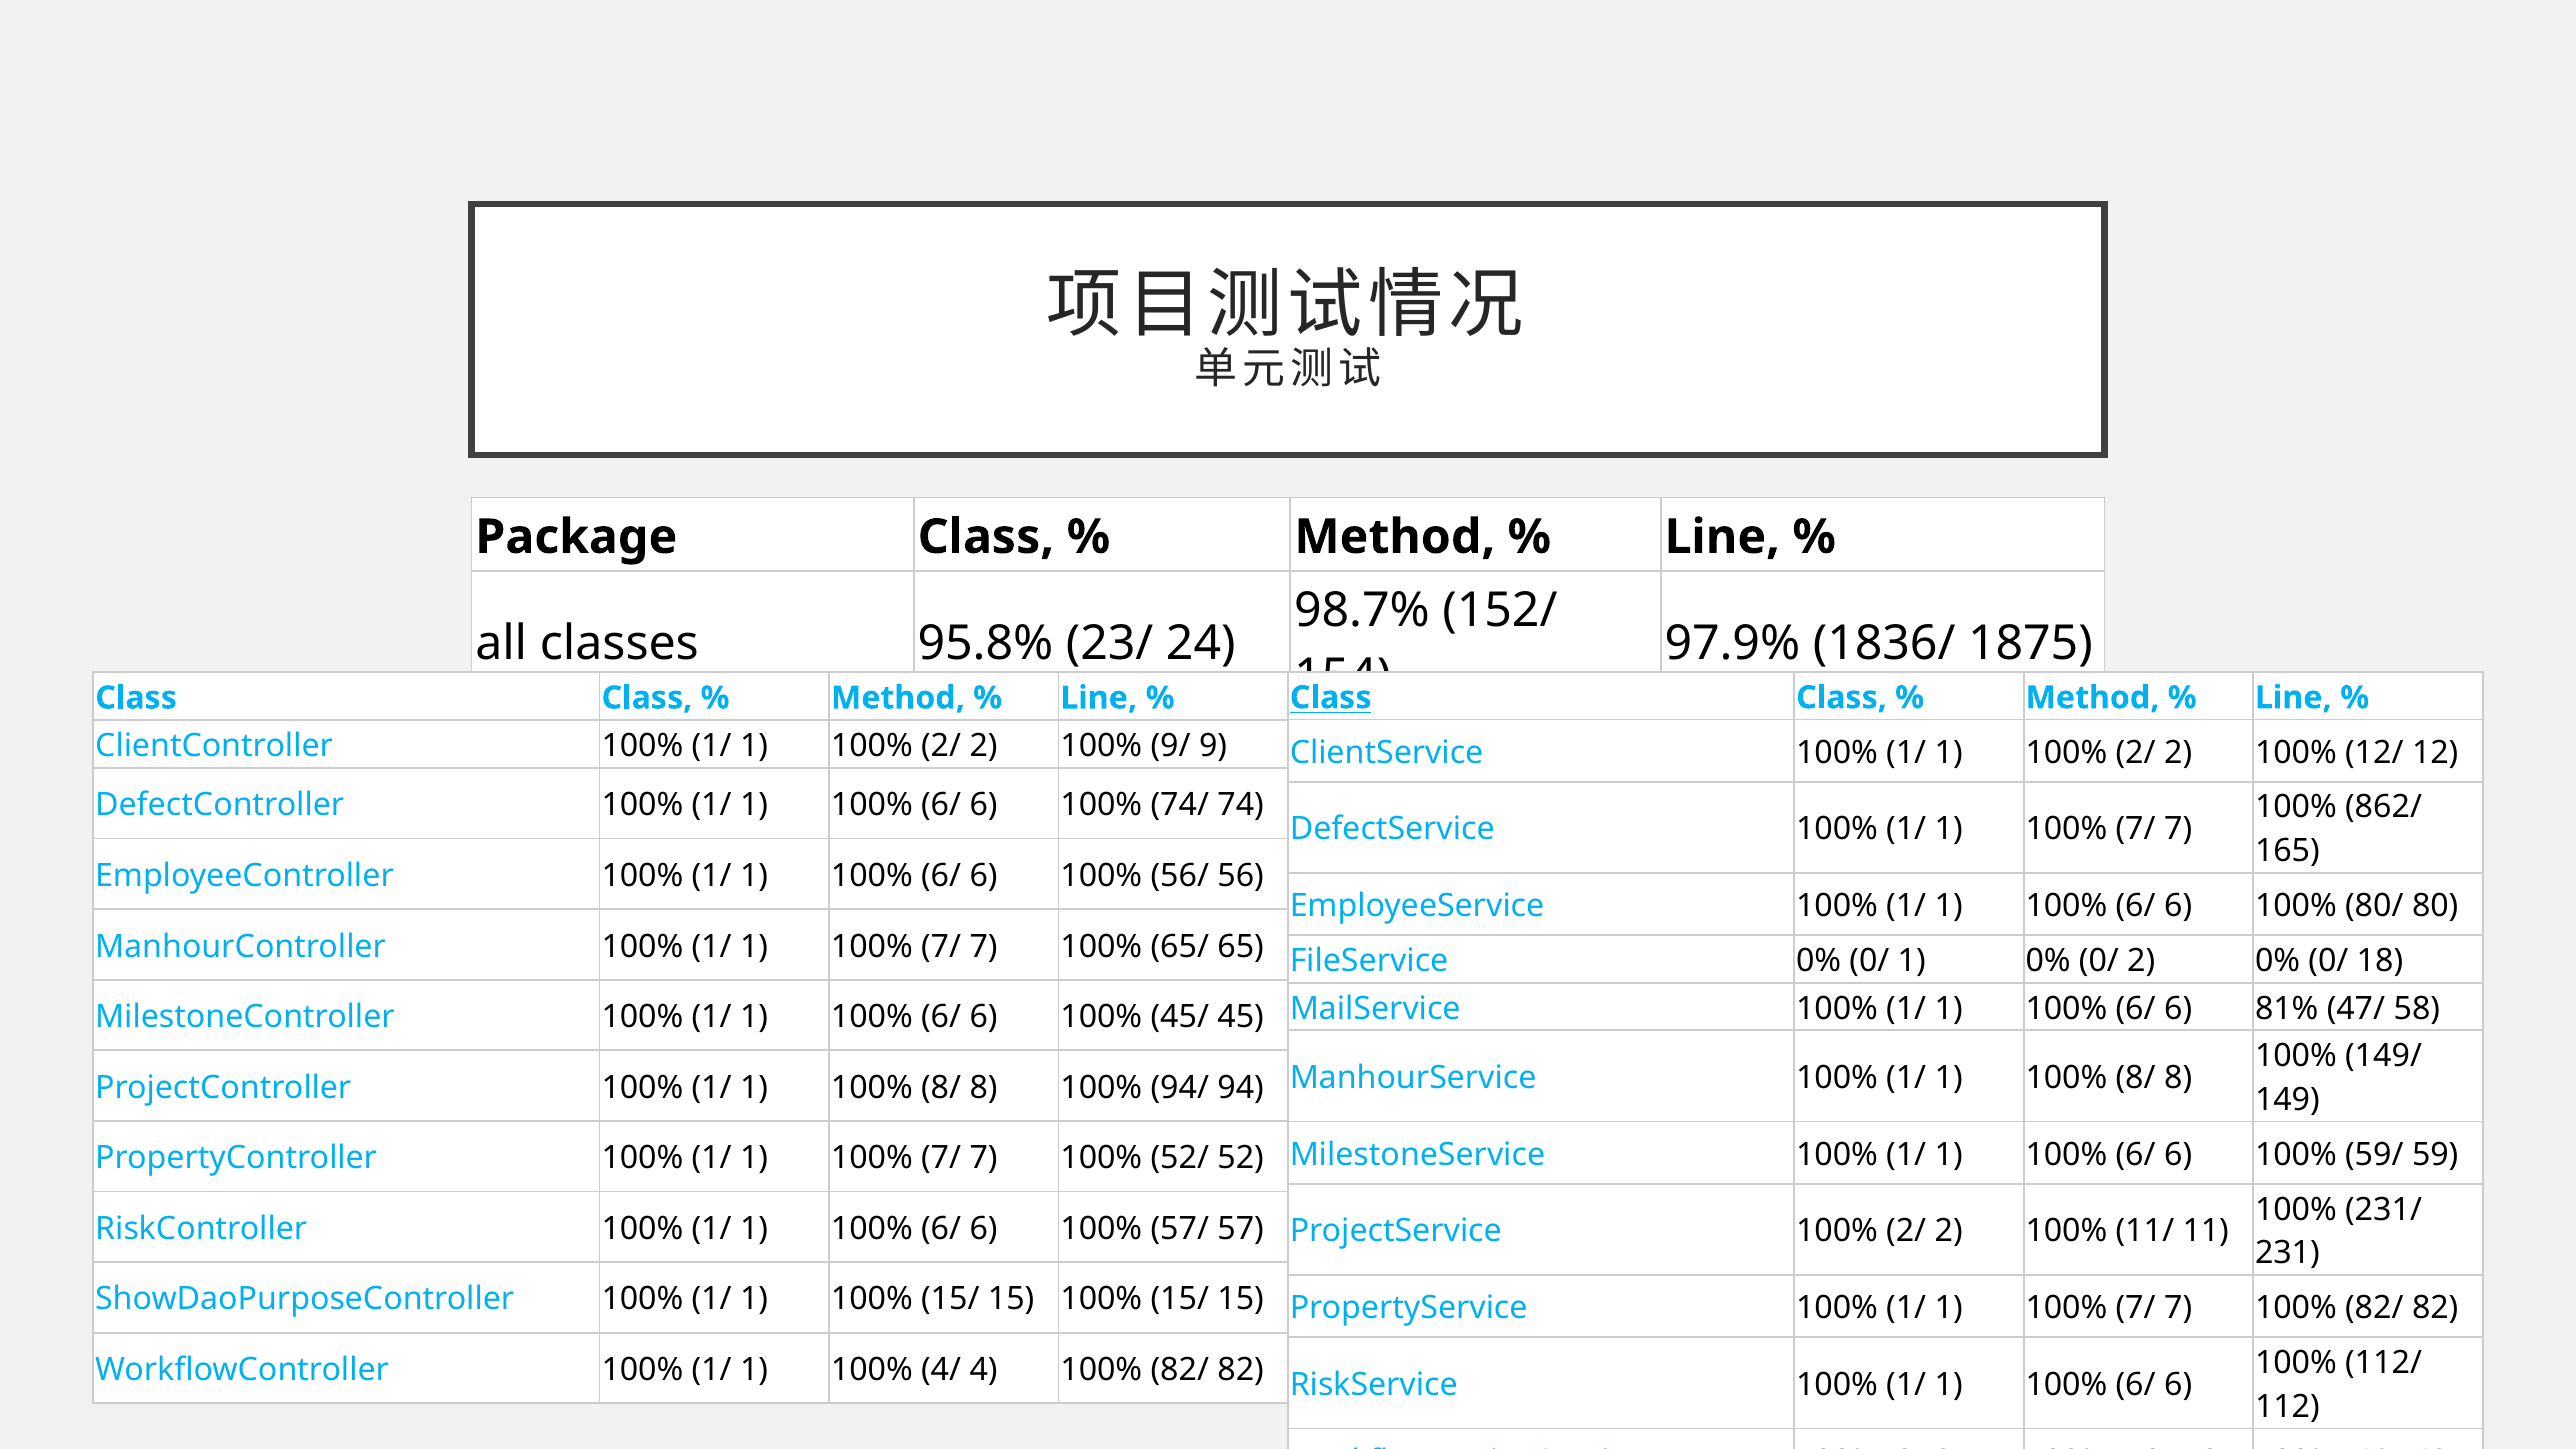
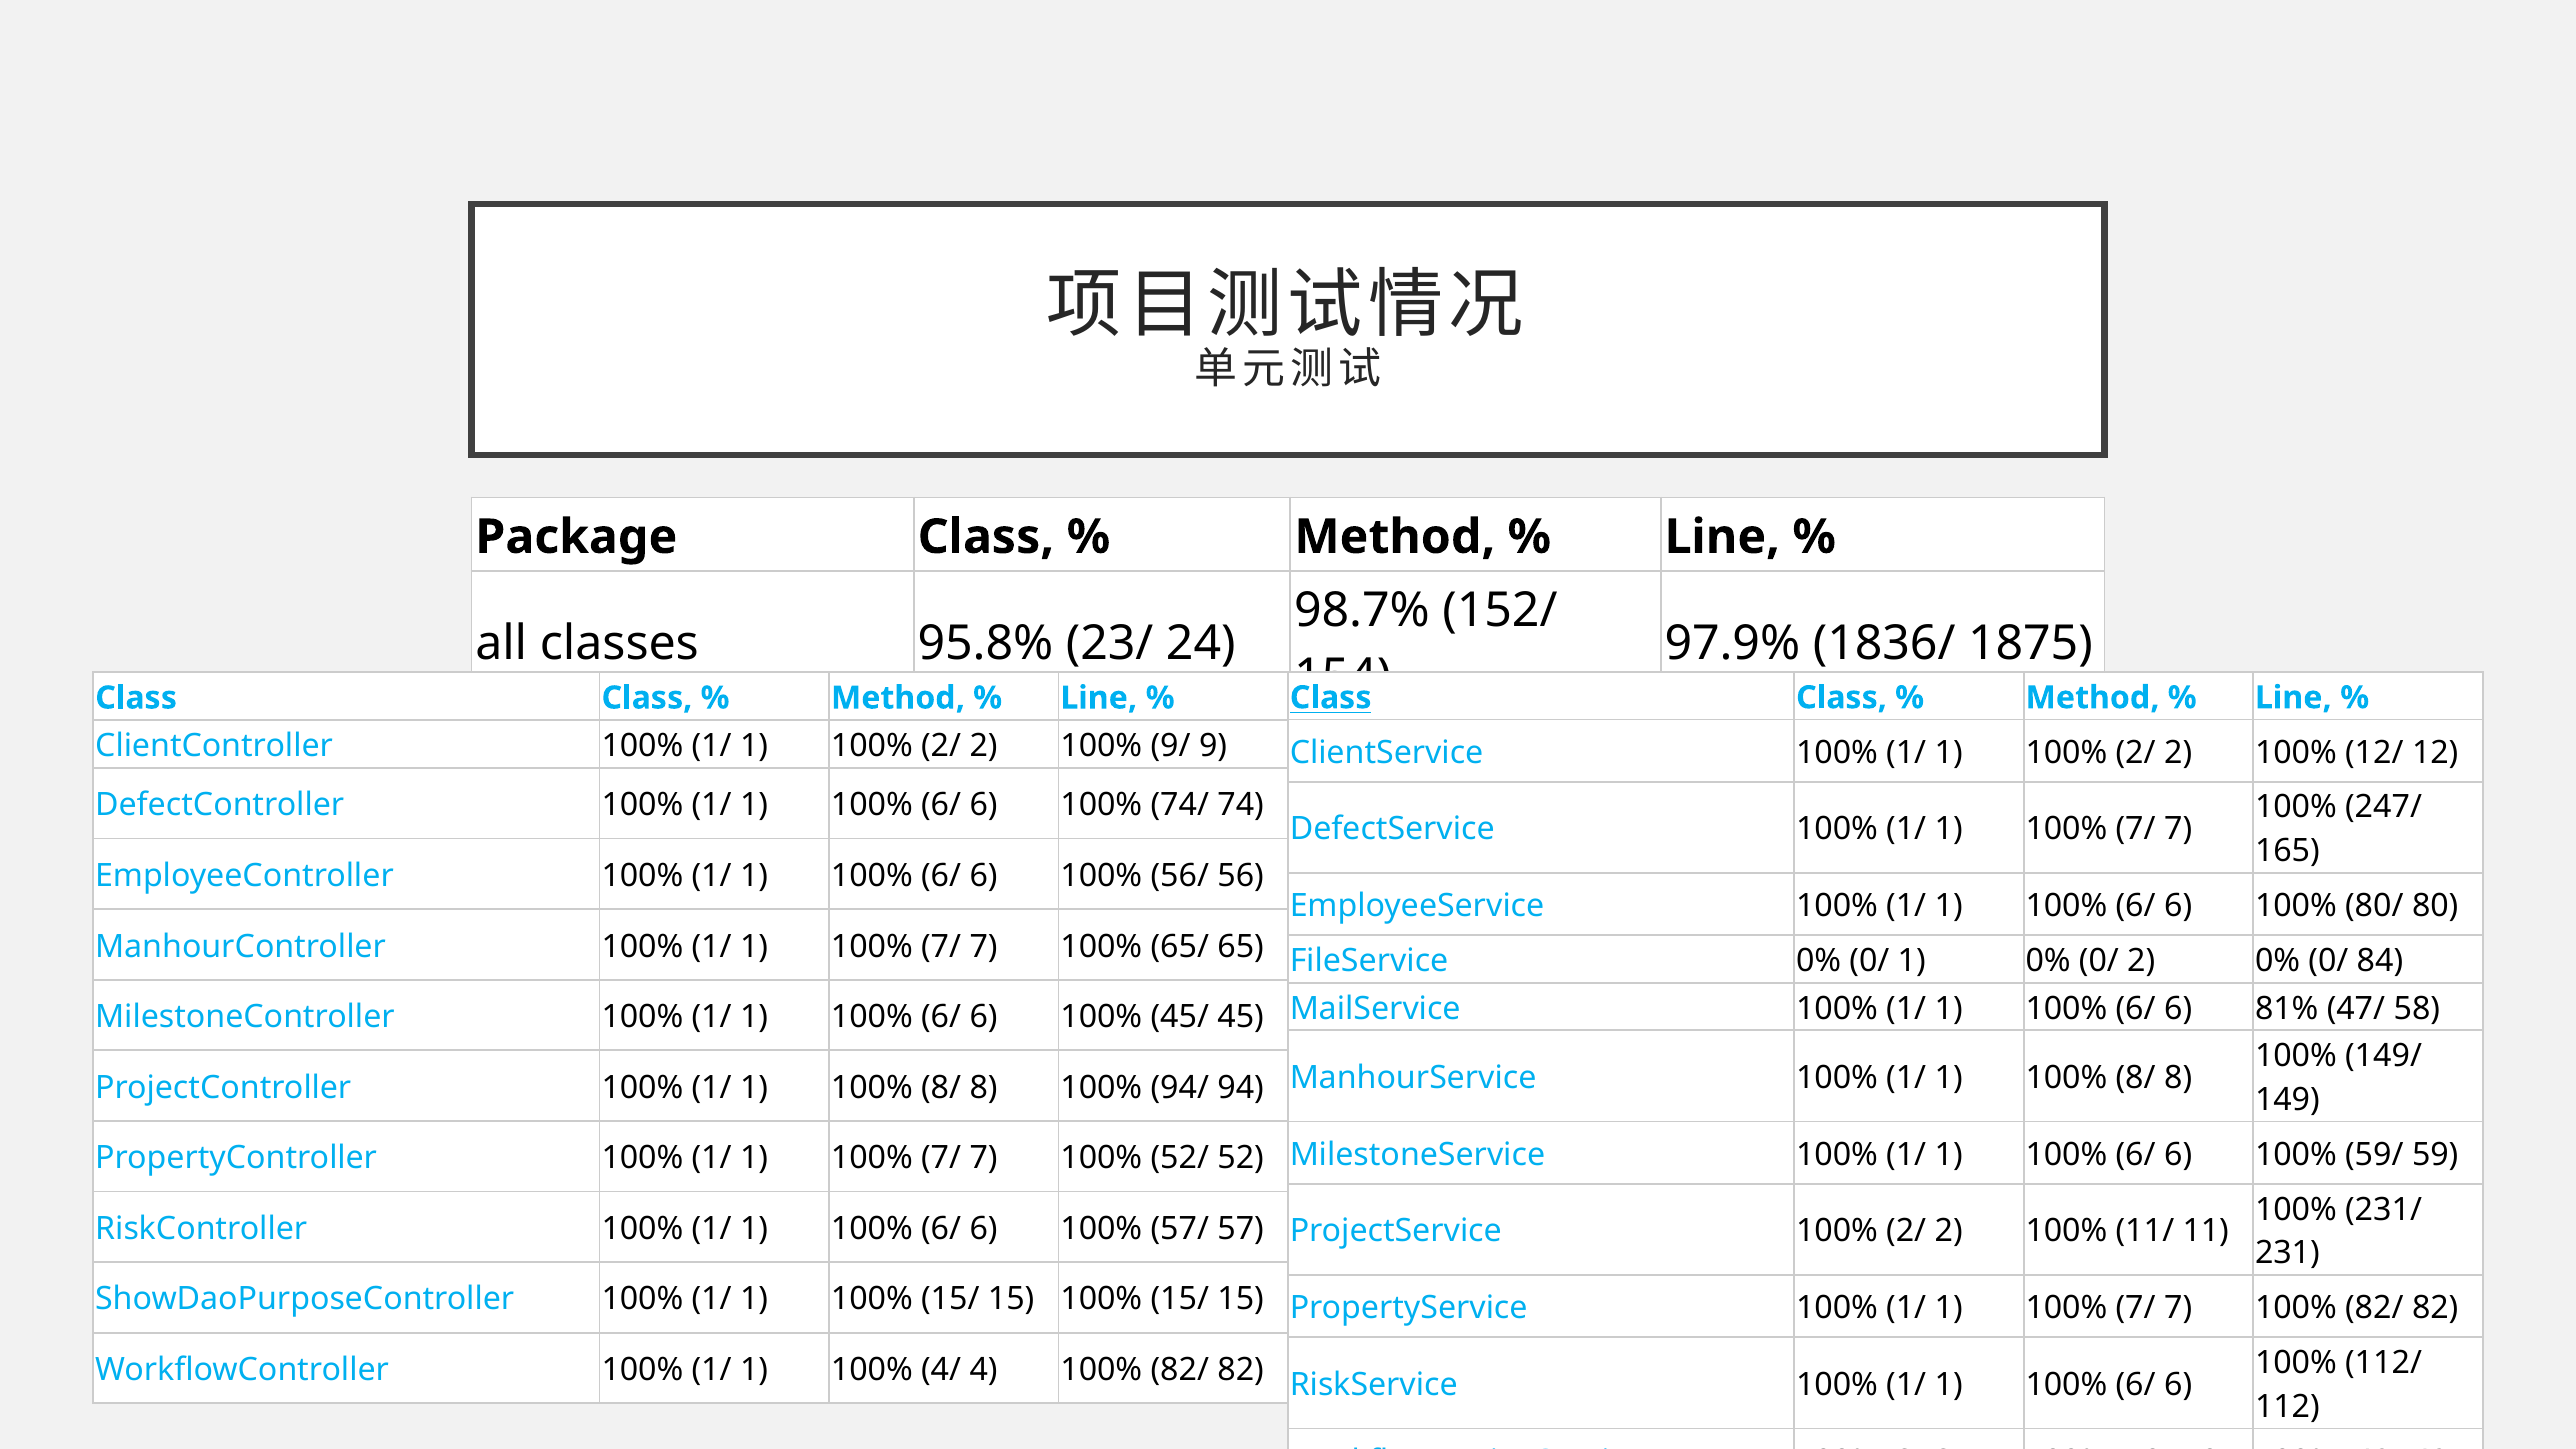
862/: 862/ -> 247/
18: 18 -> 84
